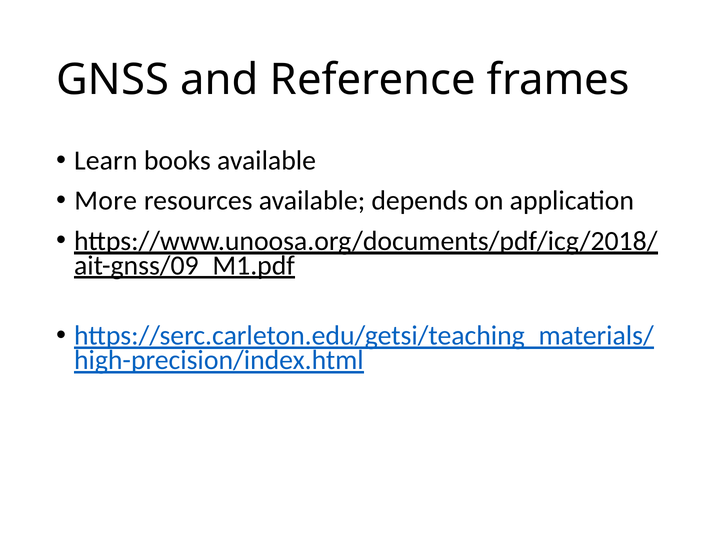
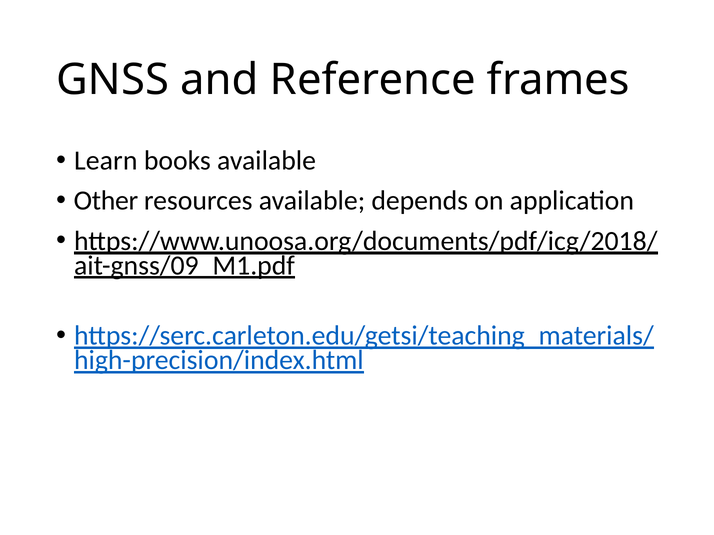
More: More -> Other
